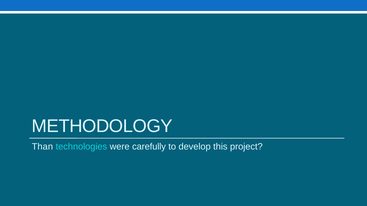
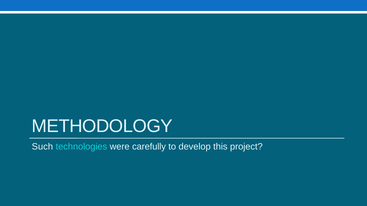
Than: Than -> Such
